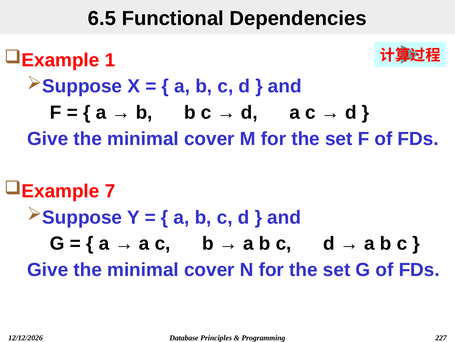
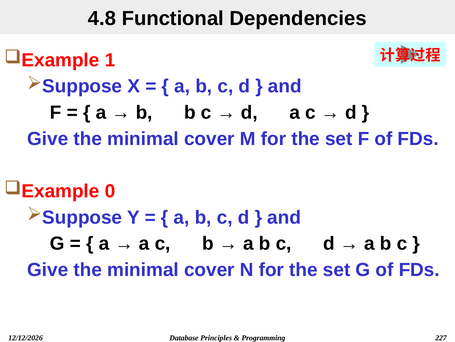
6.5: 6.5 -> 4.8
7: 7 -> 0
